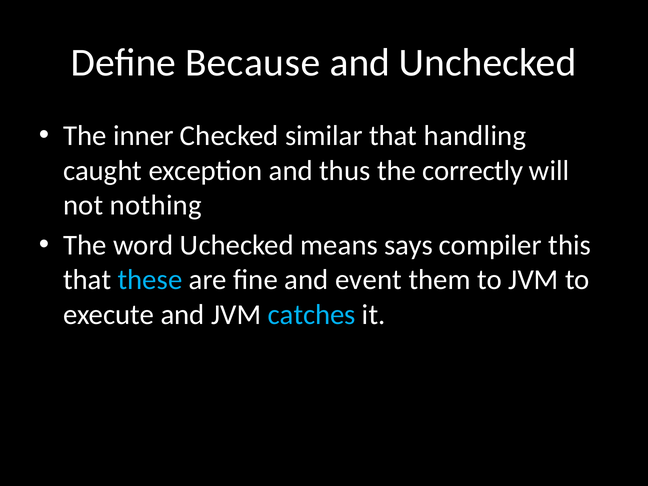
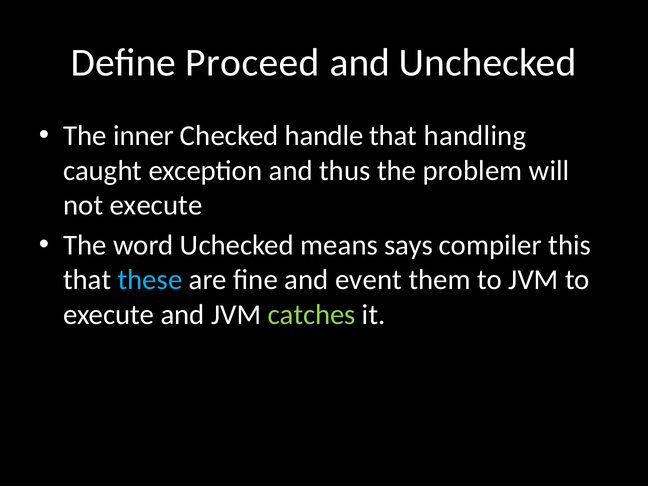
Because: Because -> Proceed
similar: similar -> handle
correctly: correctly -> problem
not nothing: nothing -> execute
catches colour: light blue -> light green
